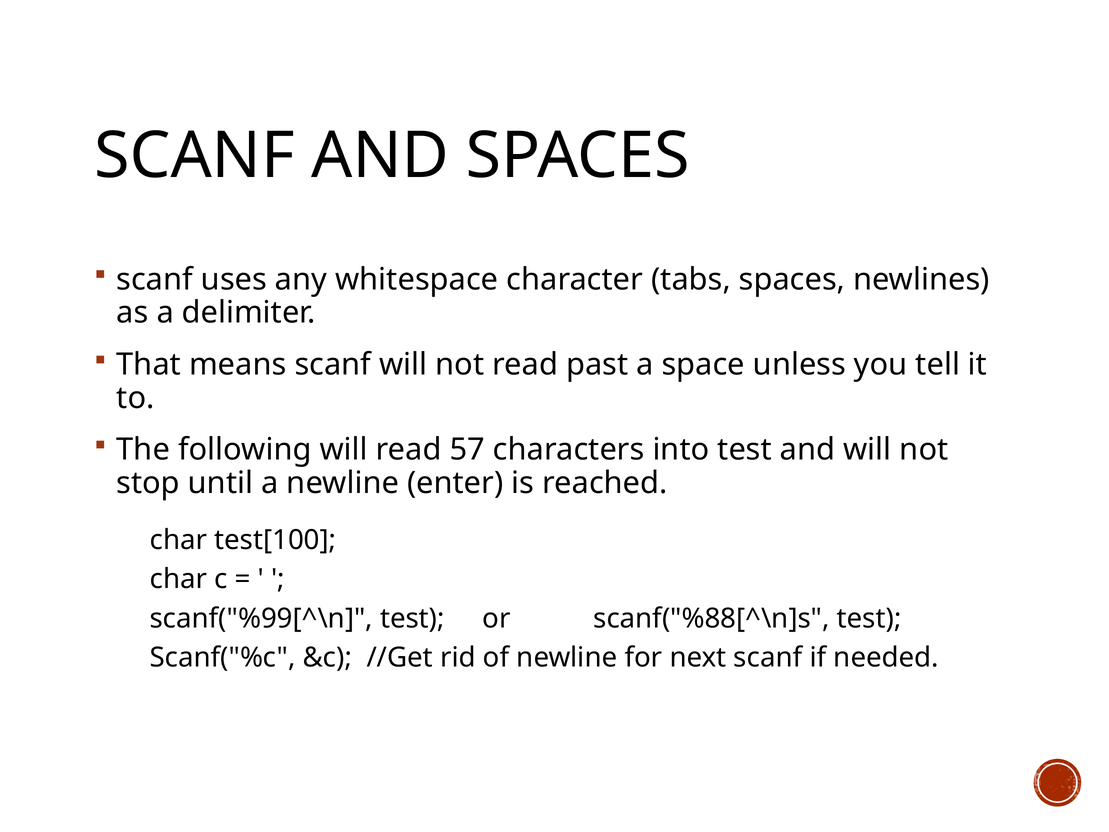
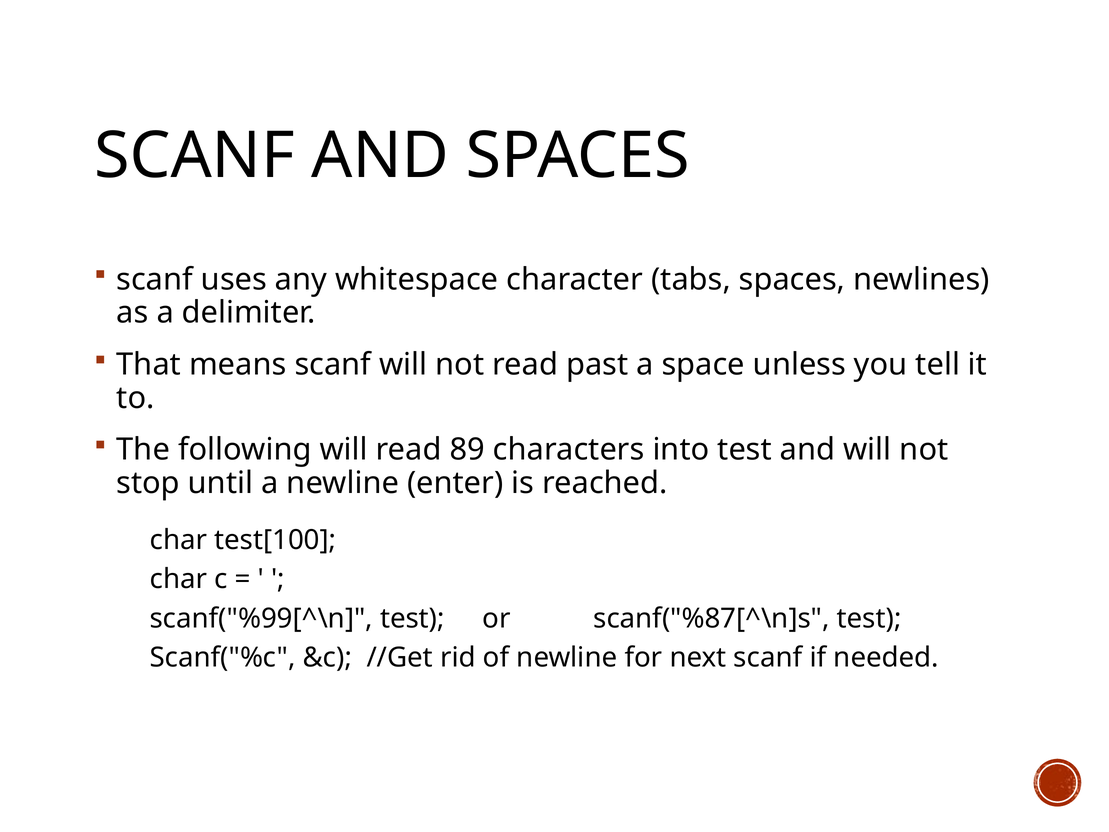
57: 57 -> 89
scanf("%88[^\n]s: scanf("%88[^\n]s -> scanf("%87[^\n]s
